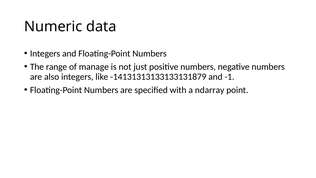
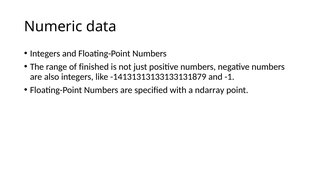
manage: manage -> finished
